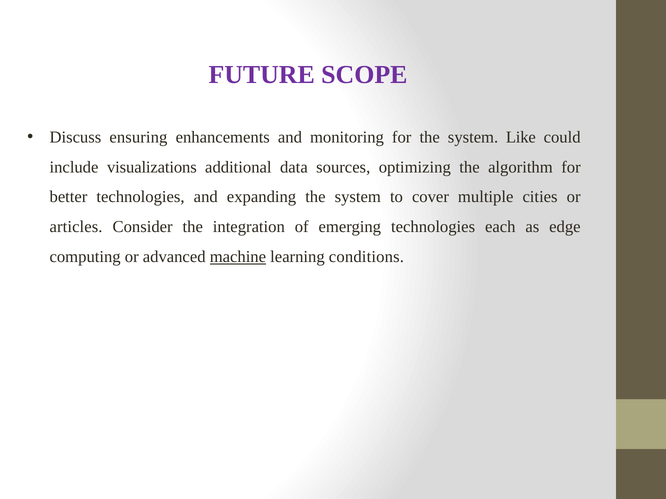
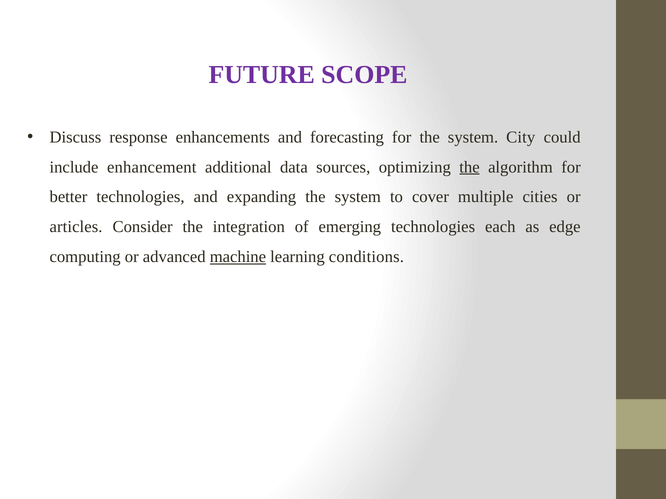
ensuring: ensuring -> response
monitoring: monitoring -> forecasting
Like: Like -> City
visualizations: visualizations -> enhancement
the at (469, 167) underline: none -> present
